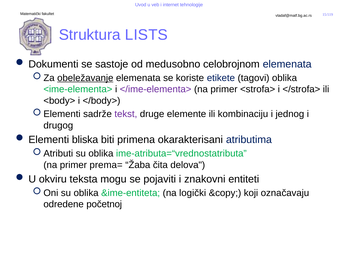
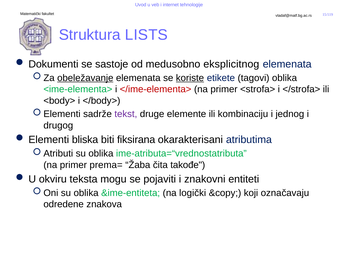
celobrojnom: celobrojnom -> eksplicitnog
koriste underline: none -> present
</ime-elementa> colour: purple -> red
primena: primena -> fiksirana
delova: delova -> takođe
početnoj: početnoj -> znakova
